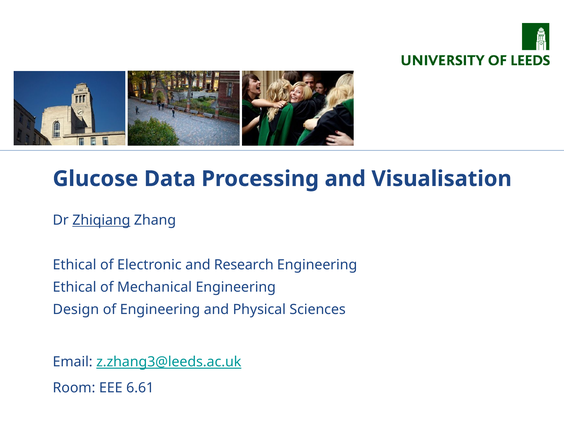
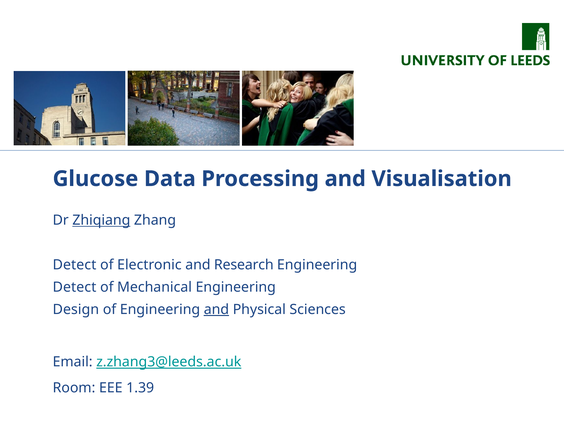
Ethical at (75, 265): Ethical -> Detect
Ethical at (75, 287): Ethical -> Detect
and at (216, 310) underline: none -> present
6.61: 6.61 -> 1.39
